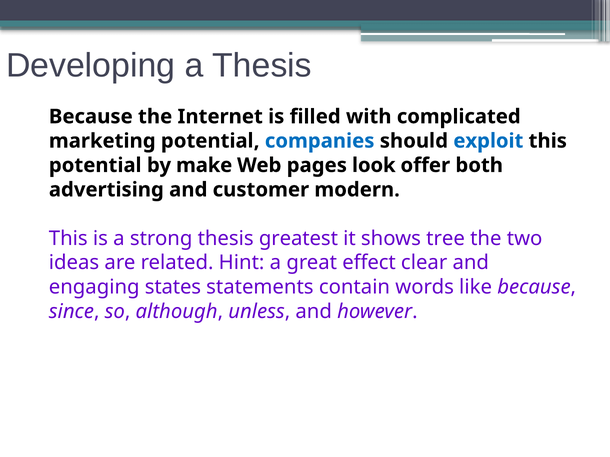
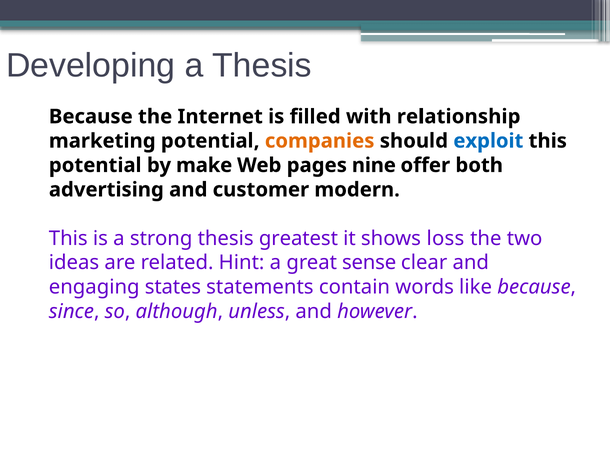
complicated: complicated -> relationship
companies colour: blue -> orange
look: look -> nine
tree: tree -> loss
effect: effect -> sense
